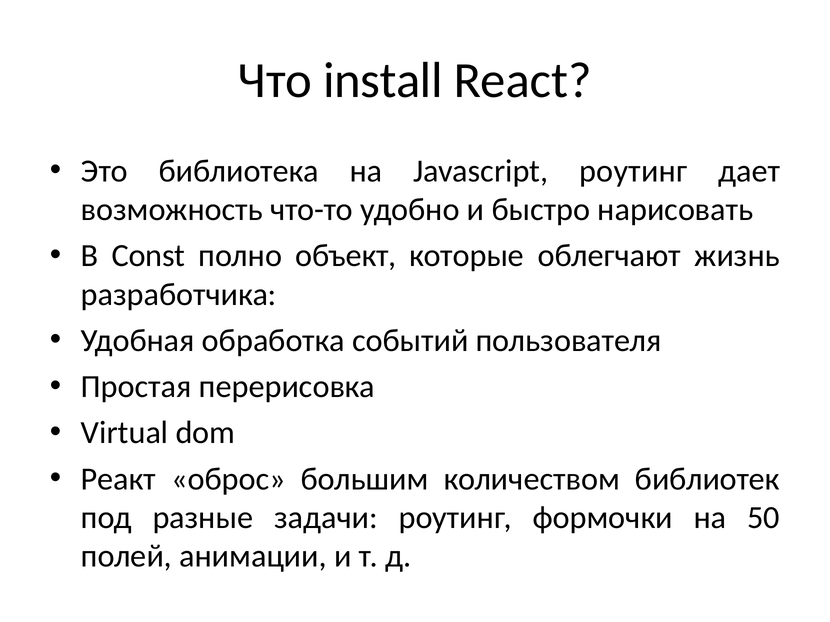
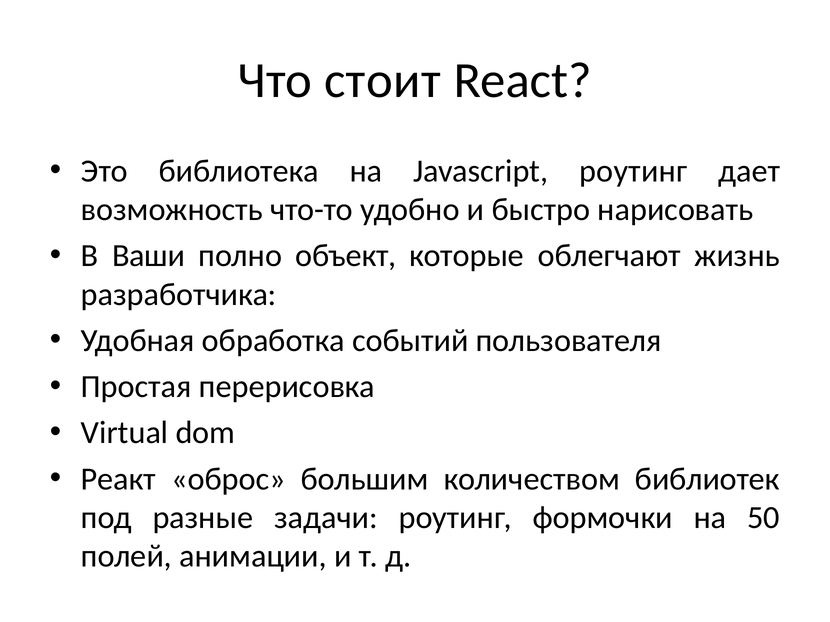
install: install -> стоит
Const: Const -> Ваши
